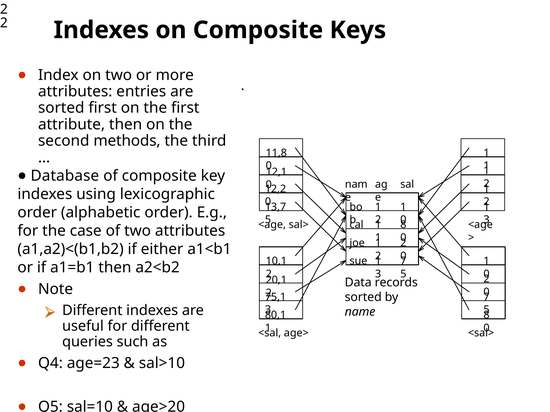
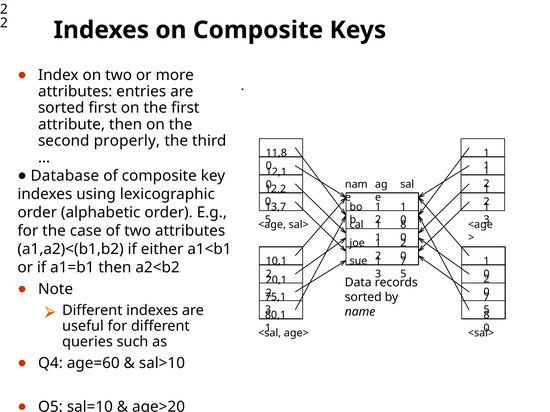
methods: methods -> properly
age=23: age=23 -> age=60
